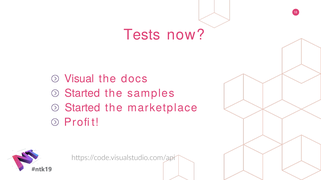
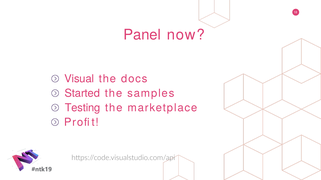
Tests: Tests -> Panel
Started at (83, 108): Started -> Testing
